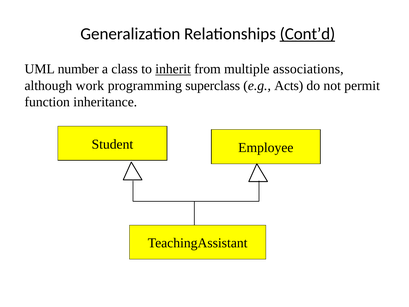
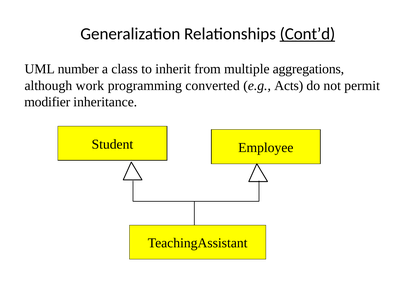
inherit underline: present -> none
associations: associations -> aggregations
superclass: superclass -> converted
function: function -> modifier
